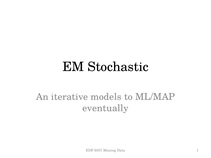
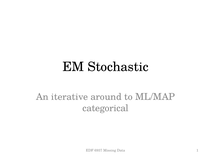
models: models -> around
eventually: eventually -> categorical
